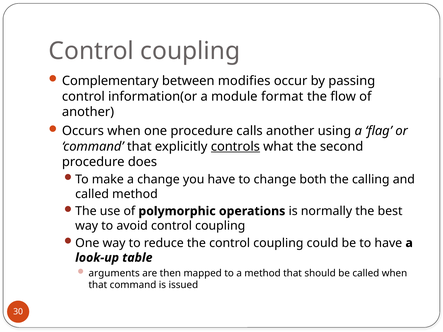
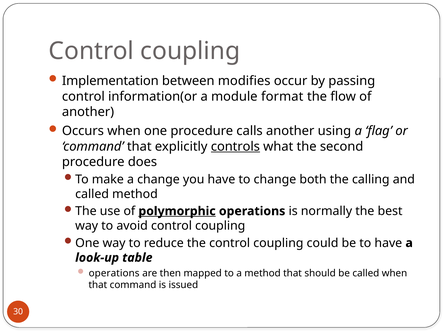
Complementary: Complementary -> Implementation
polymorphic underline: none -> present
arguments at (114, 273): arguments -> operations
